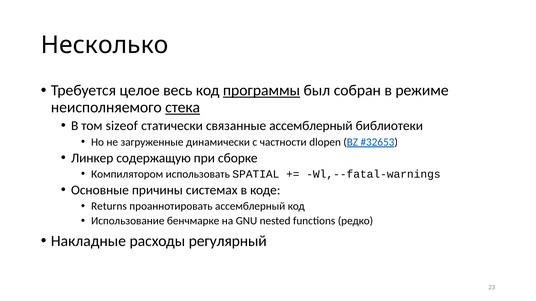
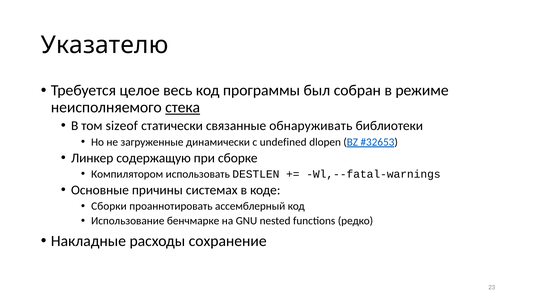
Несколько: Несколько -> Указателю
программы underline: present -> none
связанные ассемблерный: ассемблерный -> обнаруживать
частности: частности -> undefined
SPATIAL: SPATIAL -> DESTLEN
Returns: Returns -> Сборки
регулярный: регулярный -> сохранение
